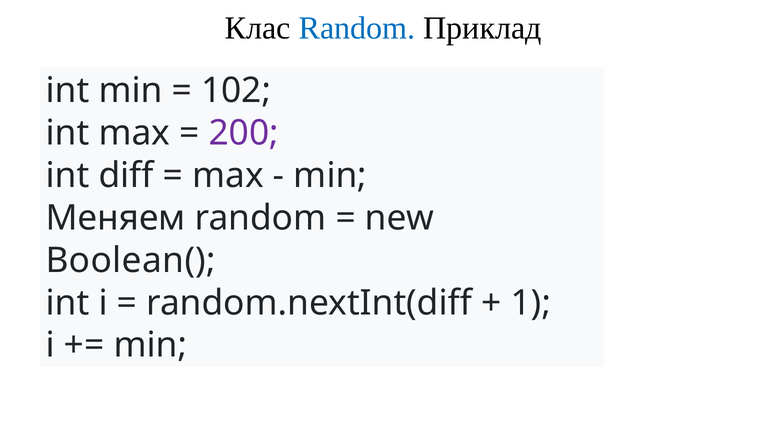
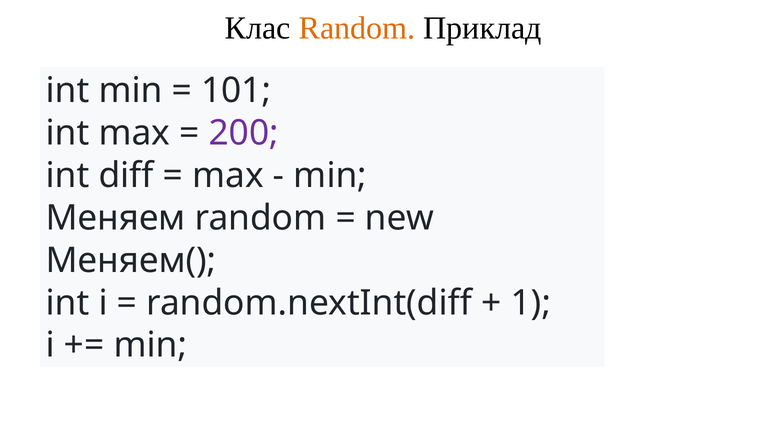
Random at (357, 28) colour: blue -> orange
102: 102 -> 101
Boolean(: Boolean( -> Меняем(
